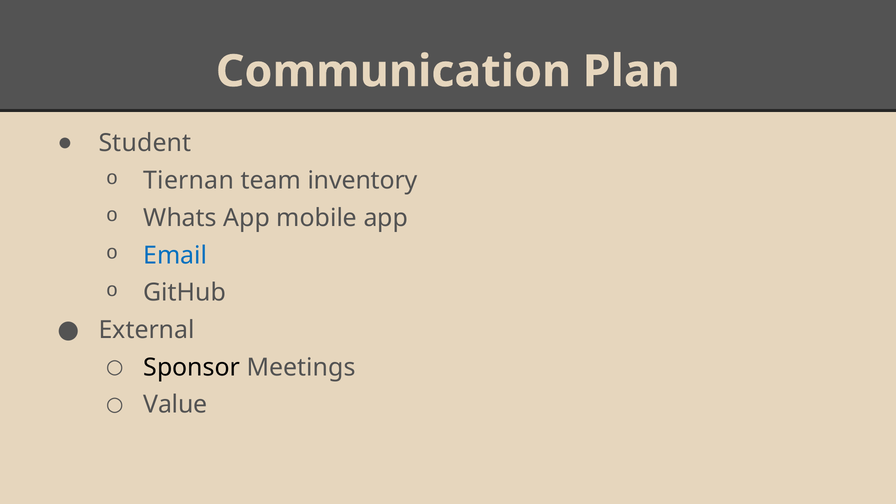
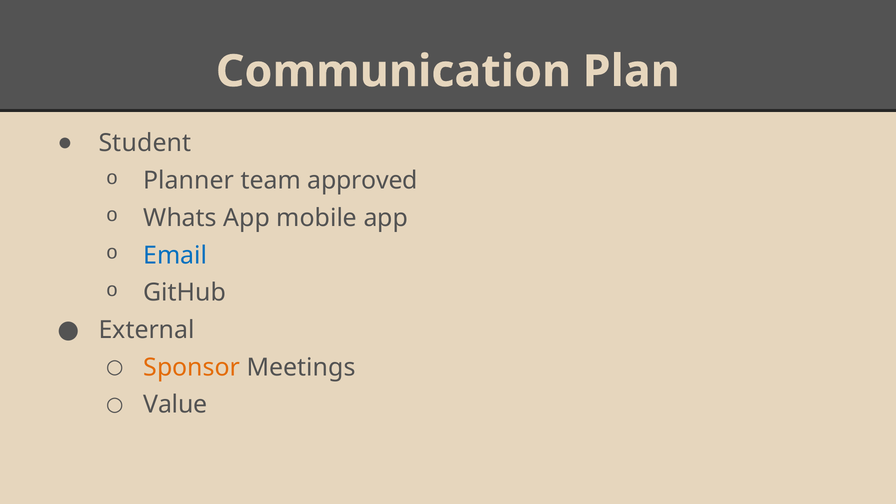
Tiernan: Tiernan -> Planner
inventory: inventory -> approved
Sponsor colour: black -> orange
